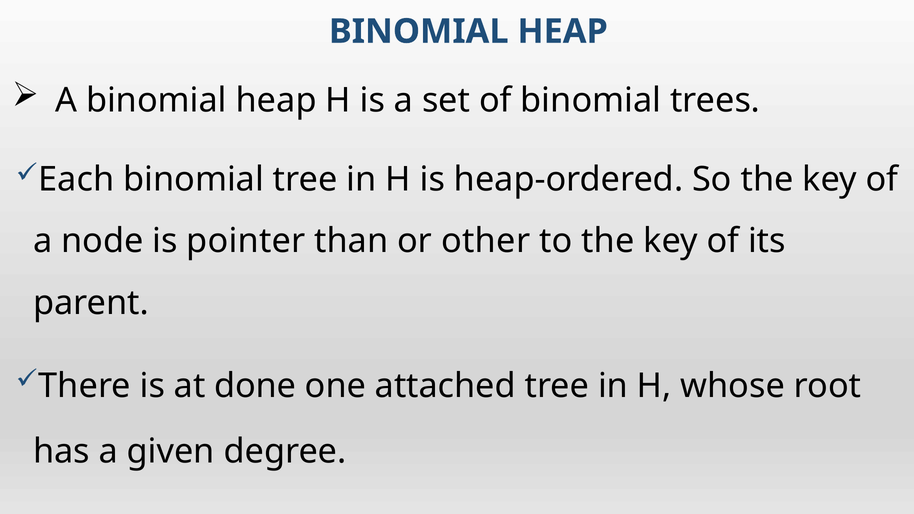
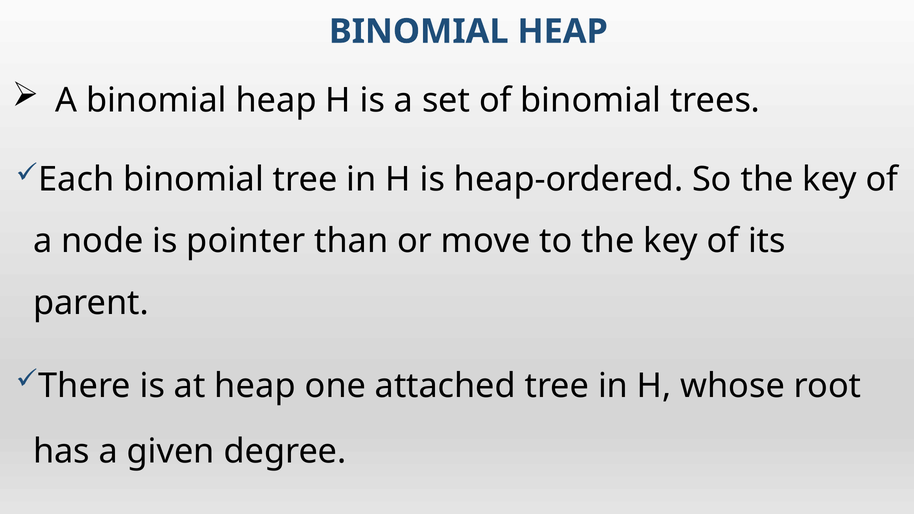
other: other -> move
at done: done -> heap
